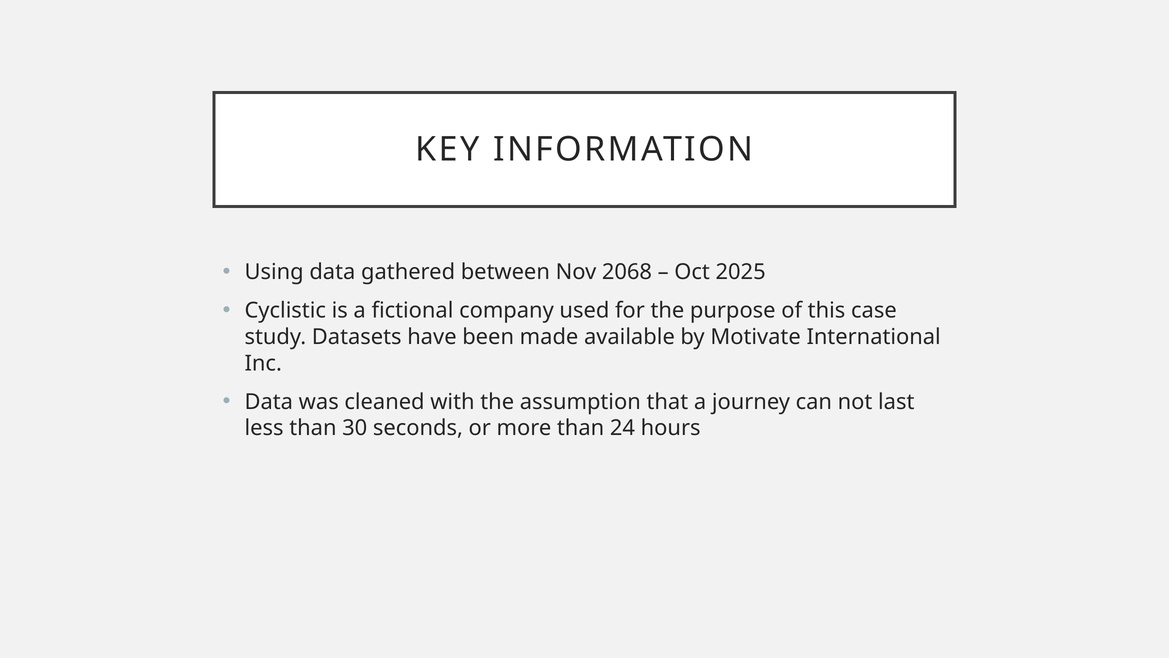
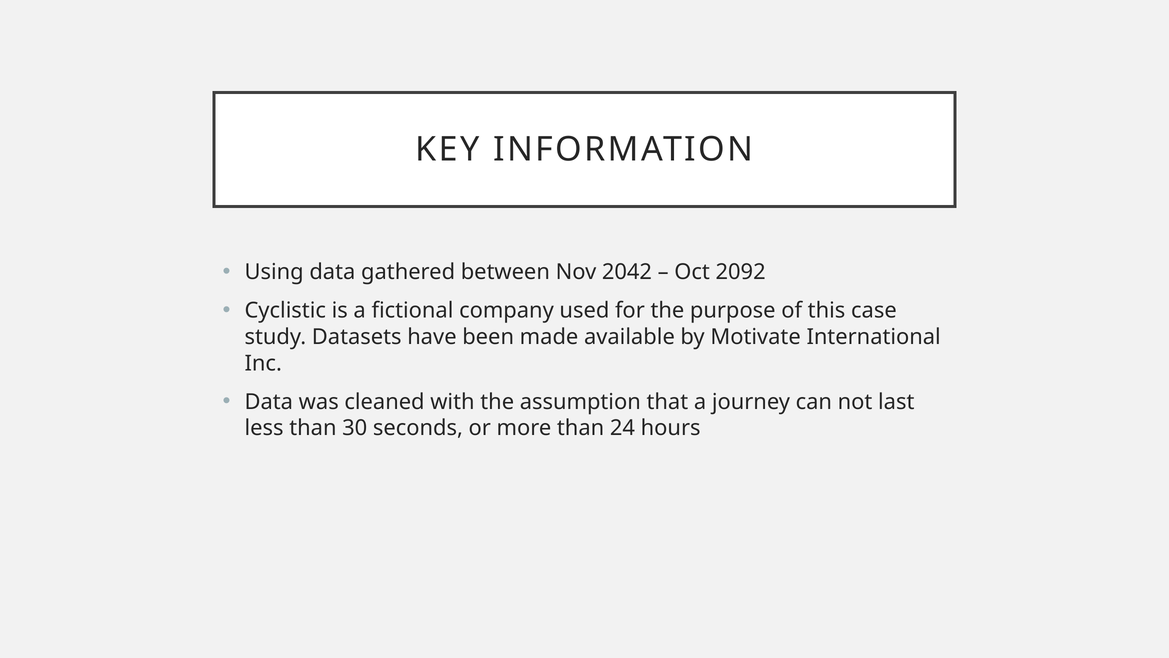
2068: 2068 -> 2042
2025: 2025 -> 2092
